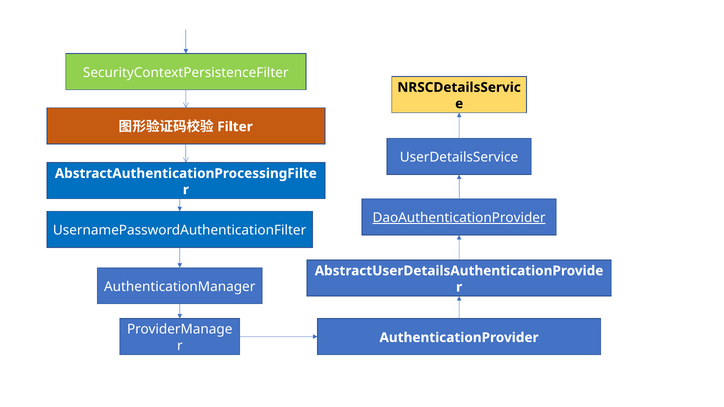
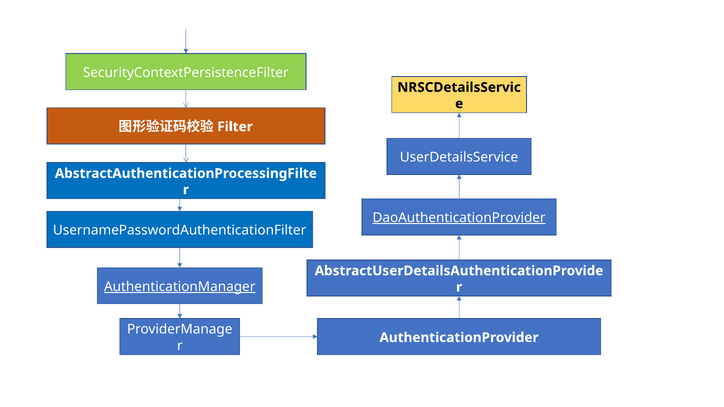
AuthenticationManager underline: none -> present
